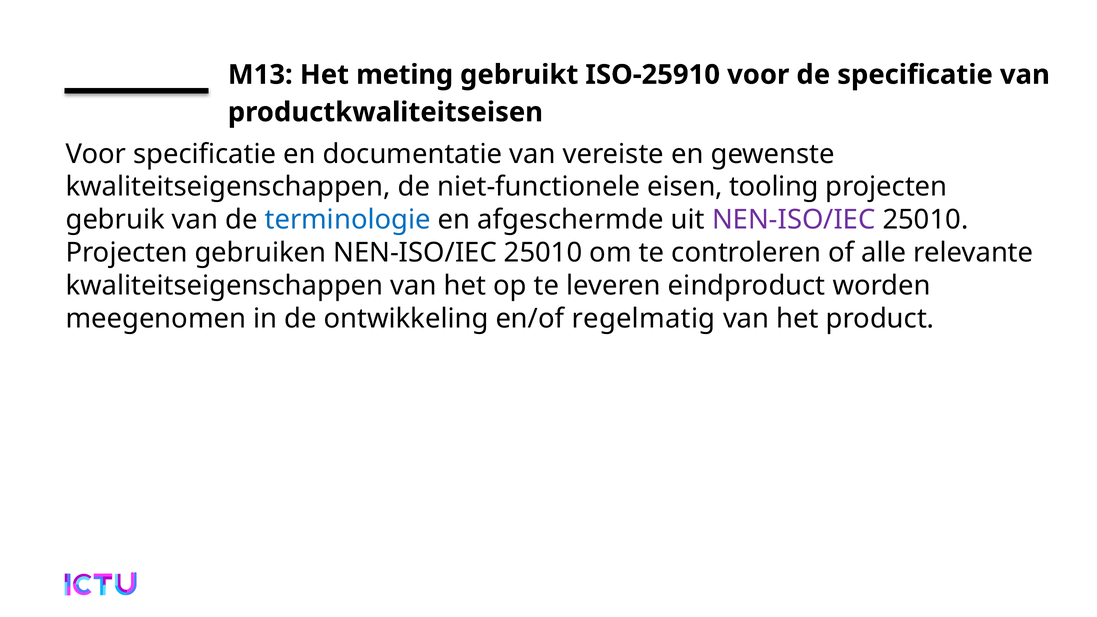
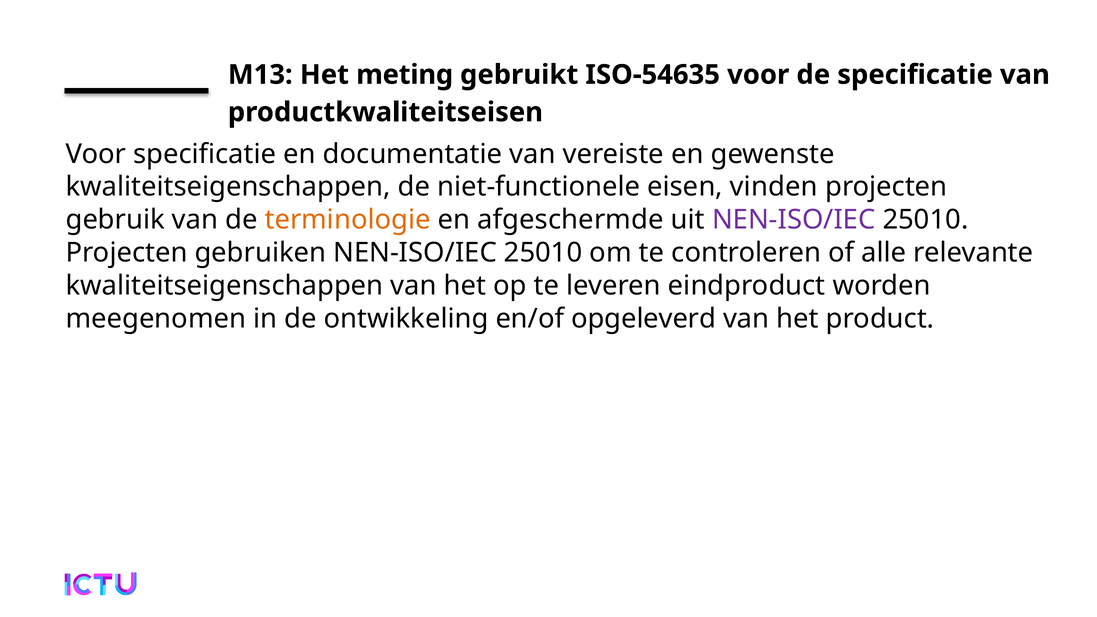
ISO-25910: ISO-25910 -> ISO-54635
tooling: tooling -> vinden
terminologie colour: blue -> orange
regelmatig: regelmatig -> opgeleverd
